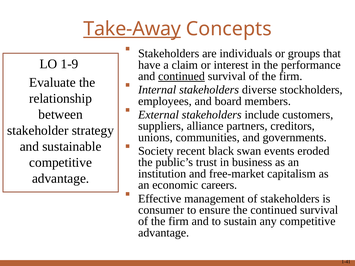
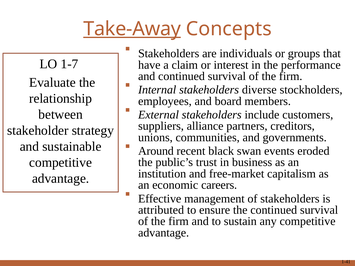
1-9: 1-9 -> 1-7
continued at (182, 76) underline: present -> none
Society: Society -> Around
consumer: consumer -> attributed
